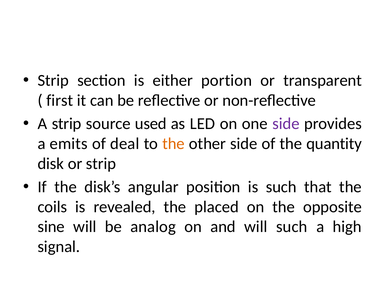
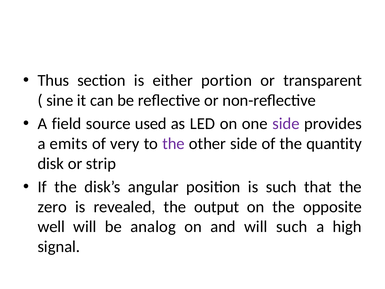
Strip at (53, 80): Strip -> Thus
first: first -> sine
A strip: strip -> field
deal: deal -> very
the at (174, 144) colour: orange -> purple
coils: coils -> zero
placed: placed -> output
sine: sine -> well
